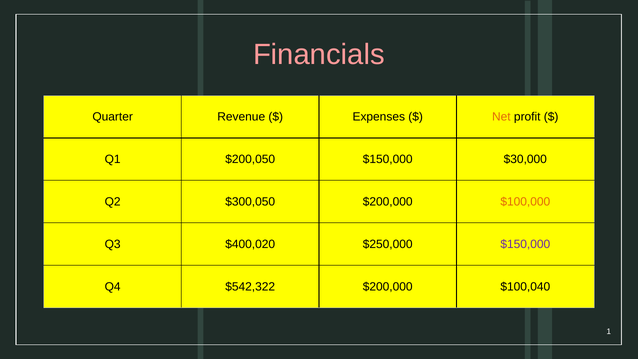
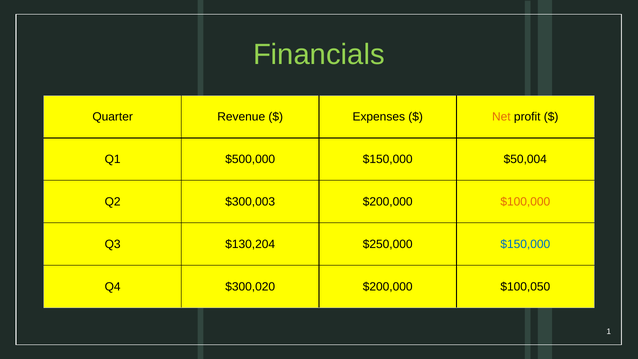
Financials colour: pink -> light green
$200,050: $200,050 -> $500,000
$30,000: $30,000 -> $50,004
$300,050: $300,050 -> $300,003
$400,020: $400,020 -> $130,204
$150,000 at (525, 244) colour: purple -> blue
$542,322: $542,322 -> $300,020
$100,040: $100,040 -> $100,050
